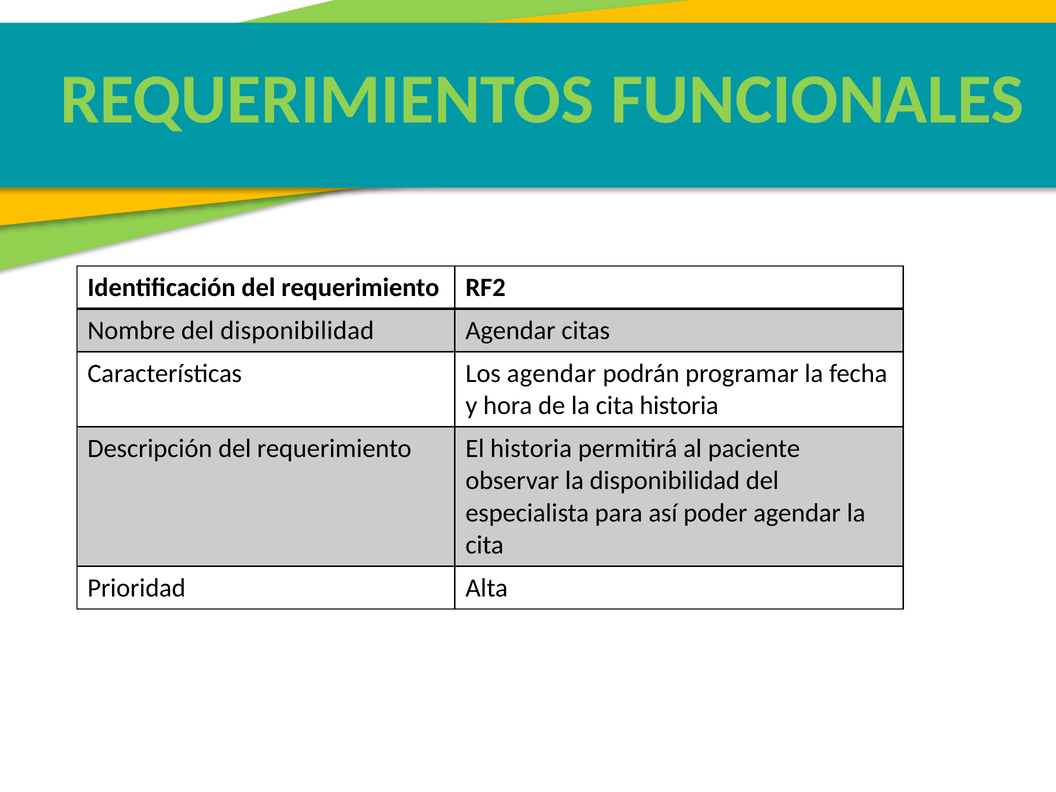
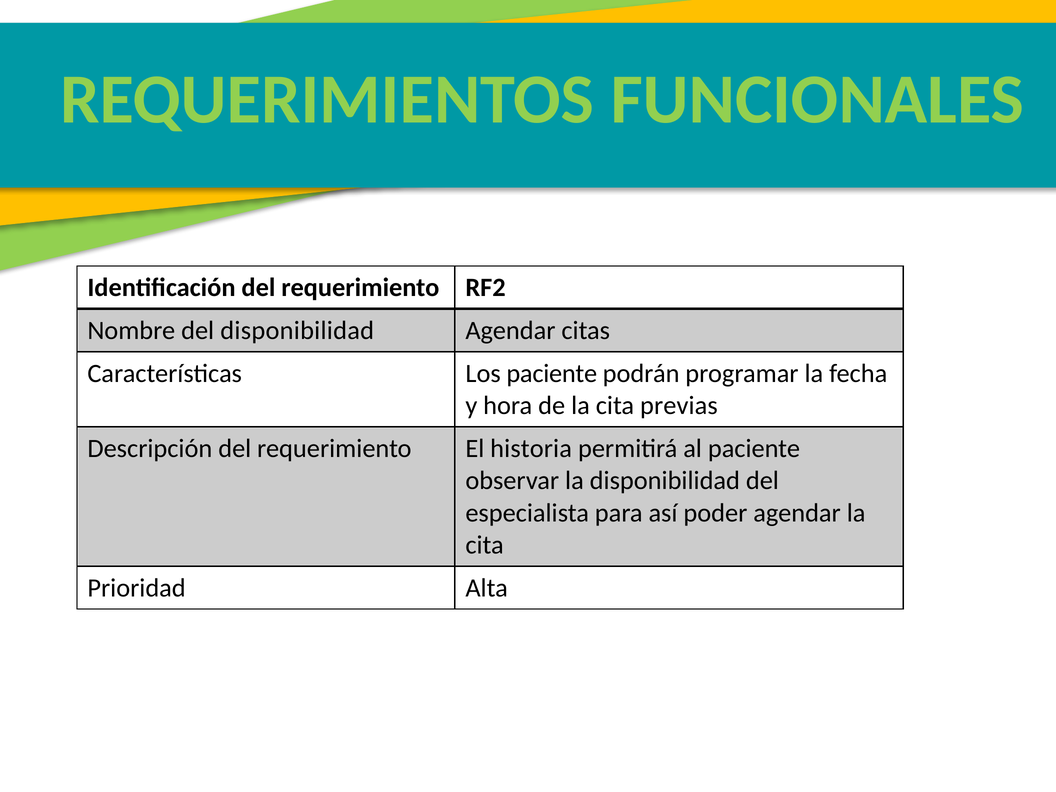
Los agendar: agendar -> paciente
cita historia: historia -> previas
